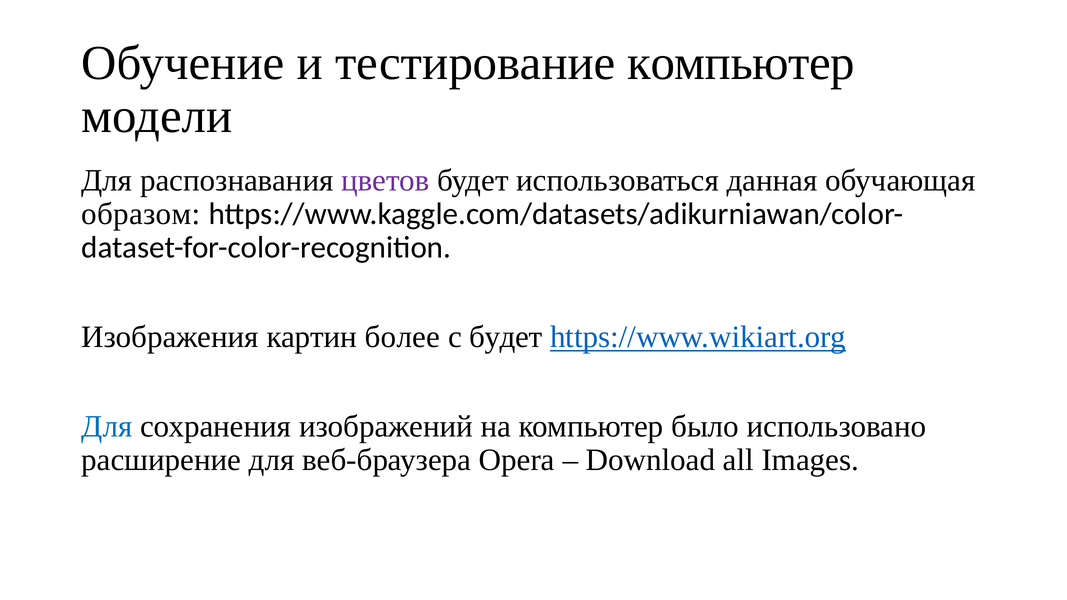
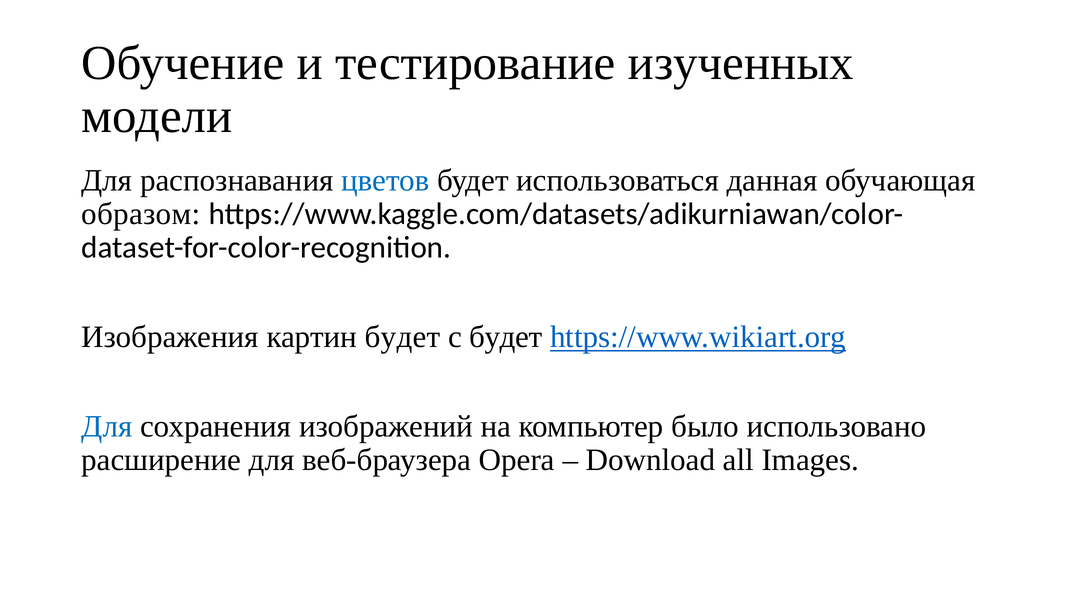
тестирование компьютер: компьютер -> изученных
цветов colour: purple -> blue
картин более: более -> будет
